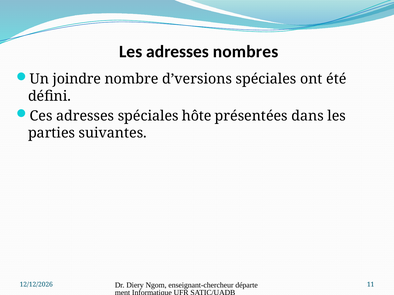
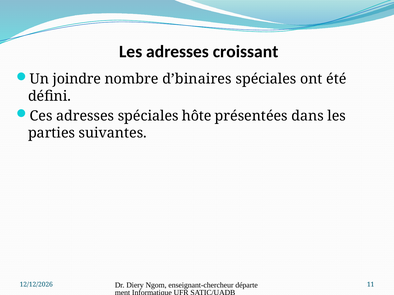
nombres: nombres -> croissant
d’versions: d’versions -> d’binaires
